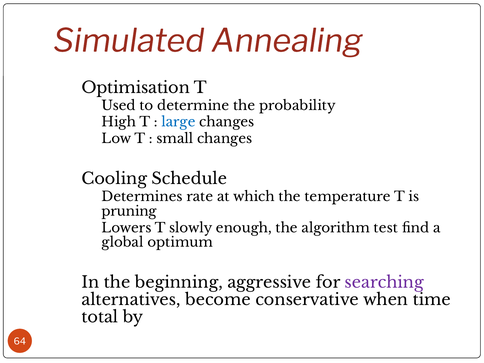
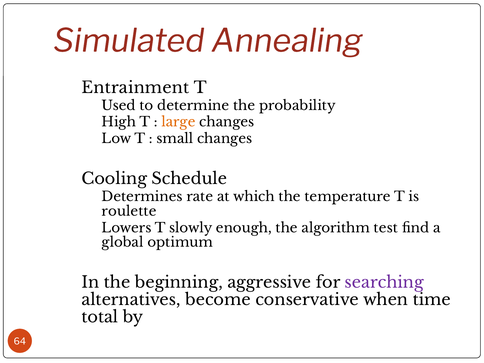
Optimisation: Optimisation -> Entrainment
large colour: blue -> orange
pruning: pruning -> roulette
